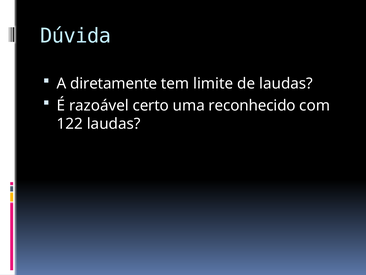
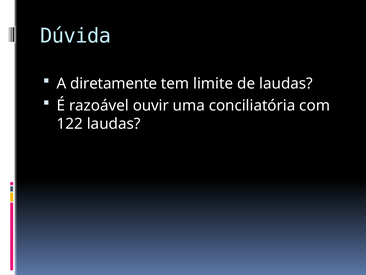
certo: certo -> ouvir
reconhecido: reconhecido -> conciliatória
